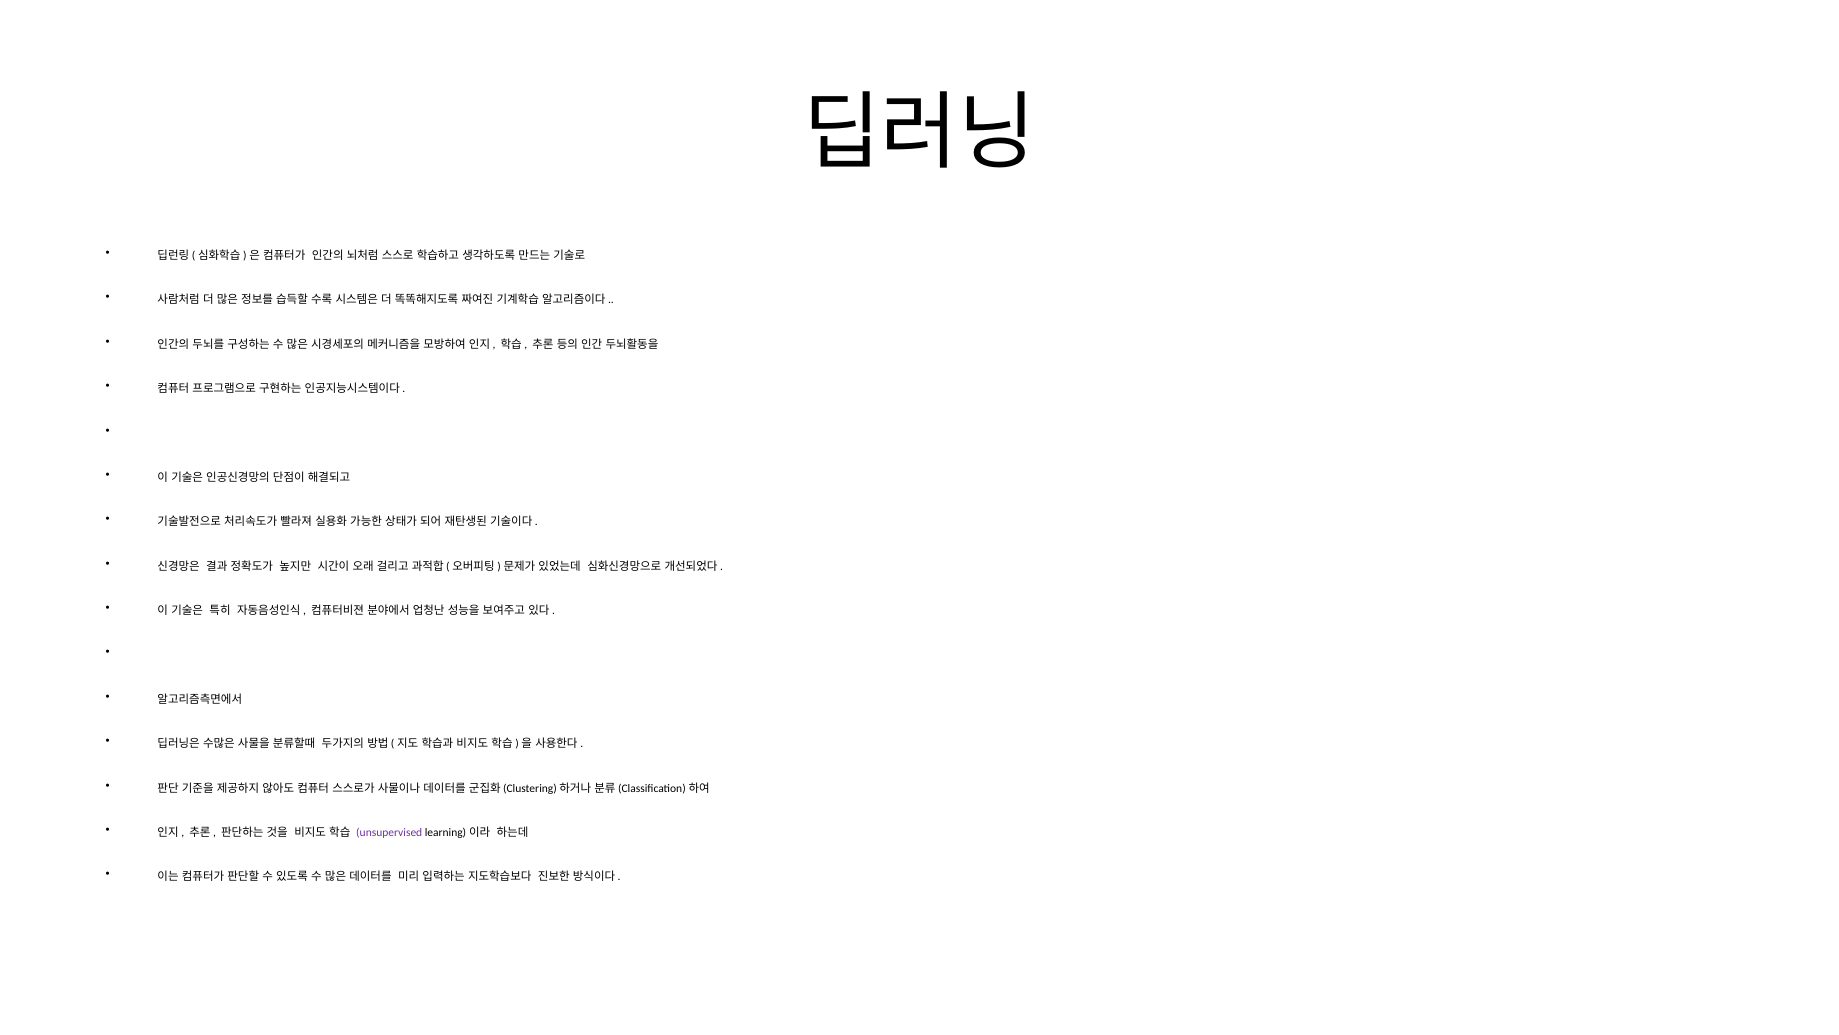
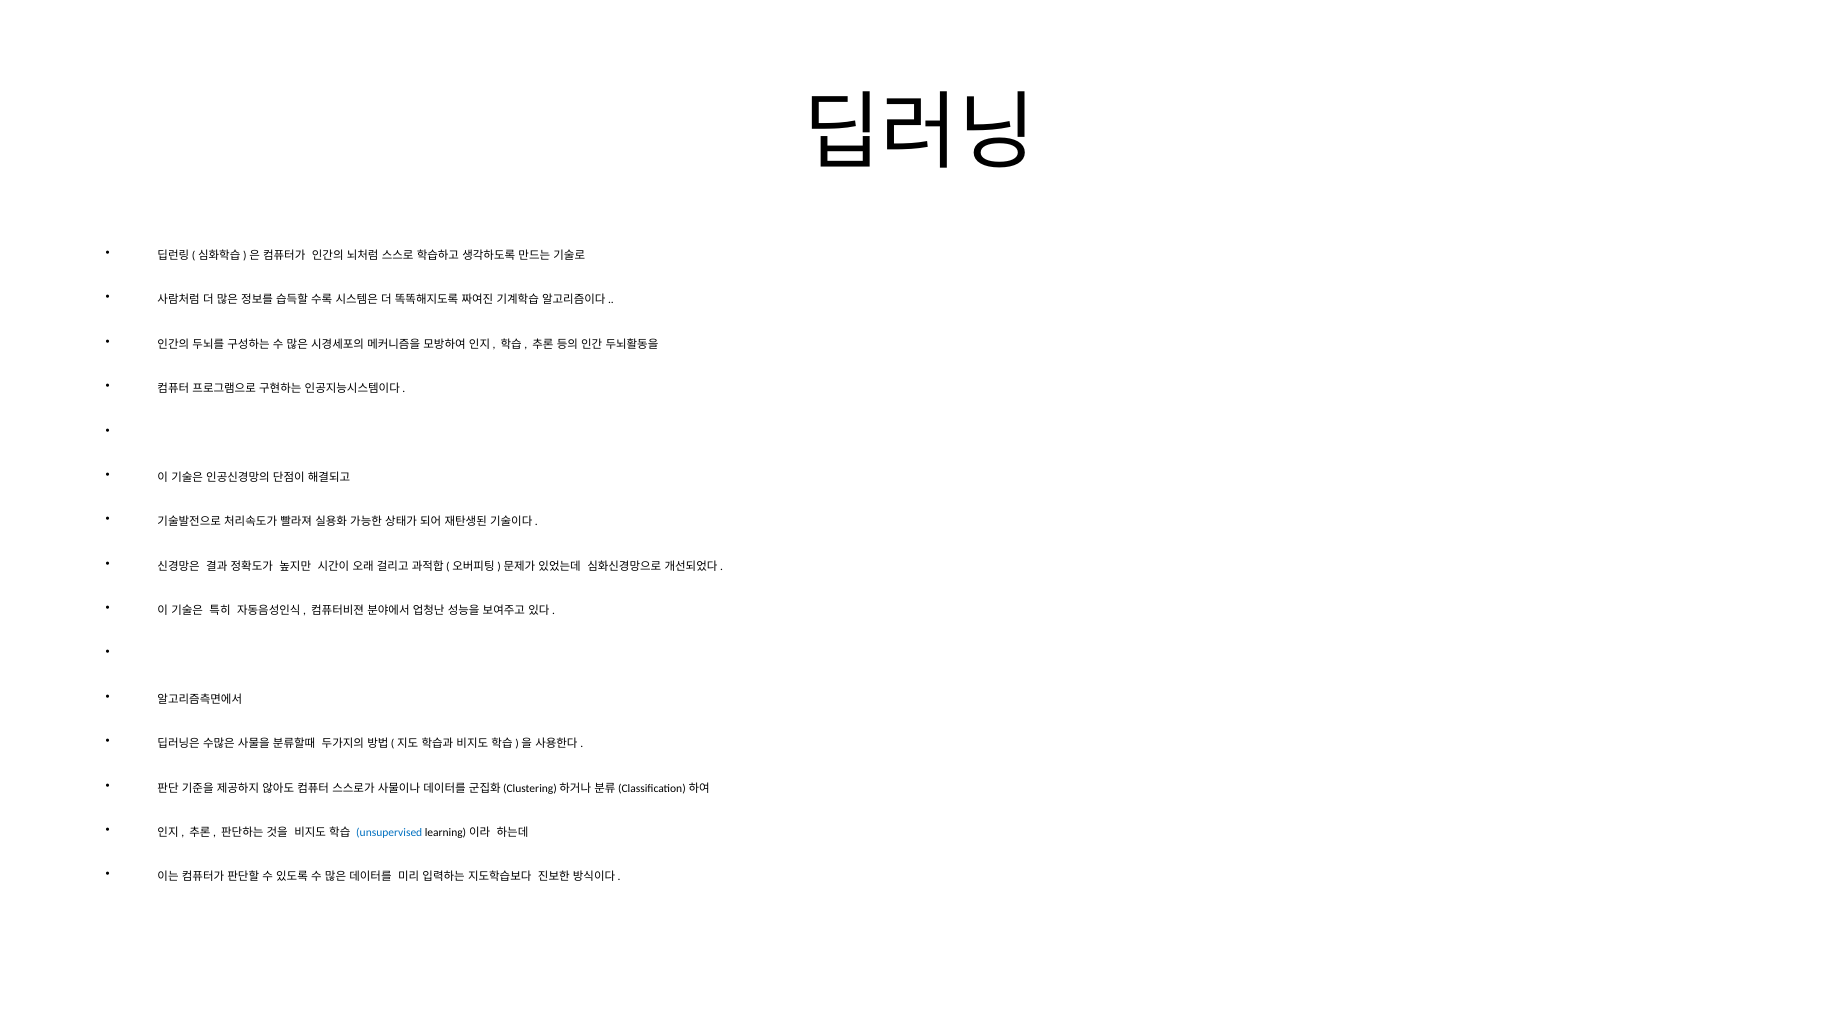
unsupervised colour: purple -> blue
